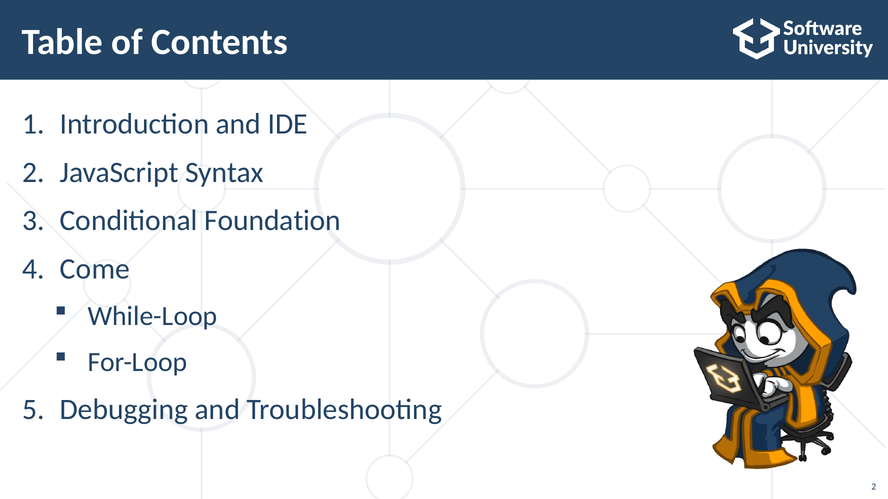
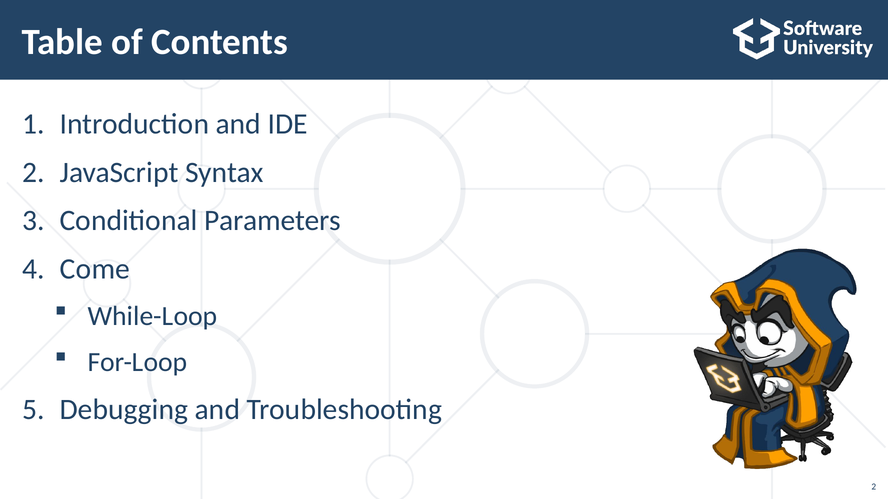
Foundation: Foundation -> Parameters
